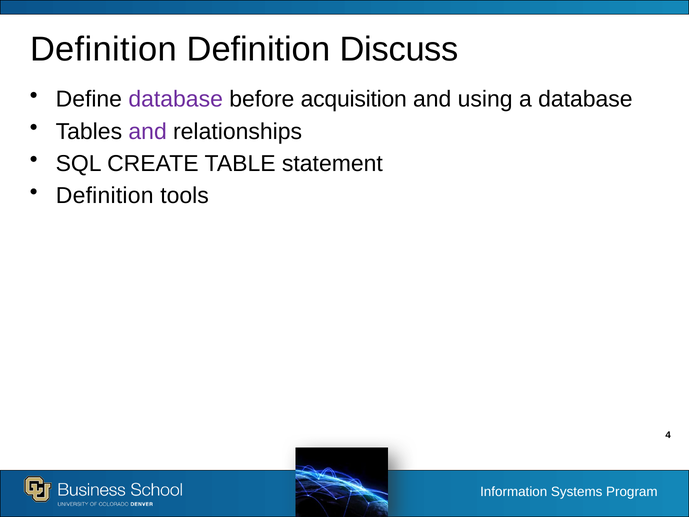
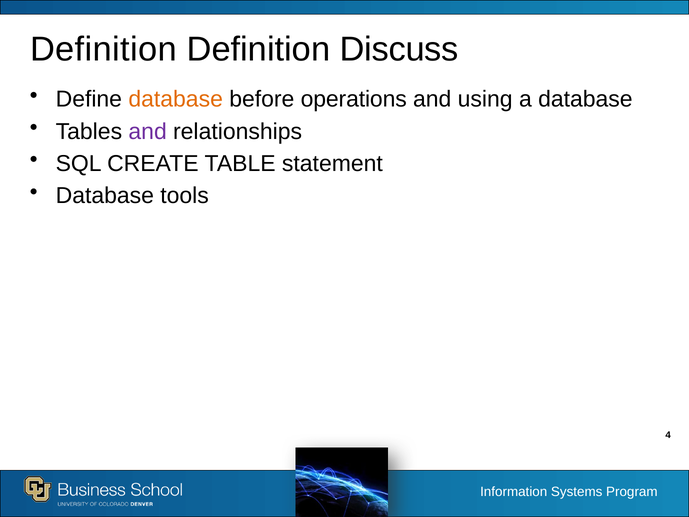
database at (176, 99) colour: purple -> orange
acquisition: acquisition -> operations
Definition at (105, 196): Definition -> Database
